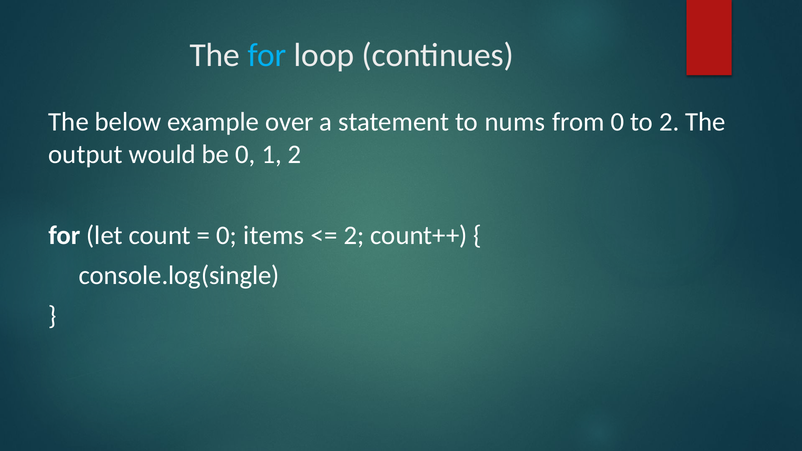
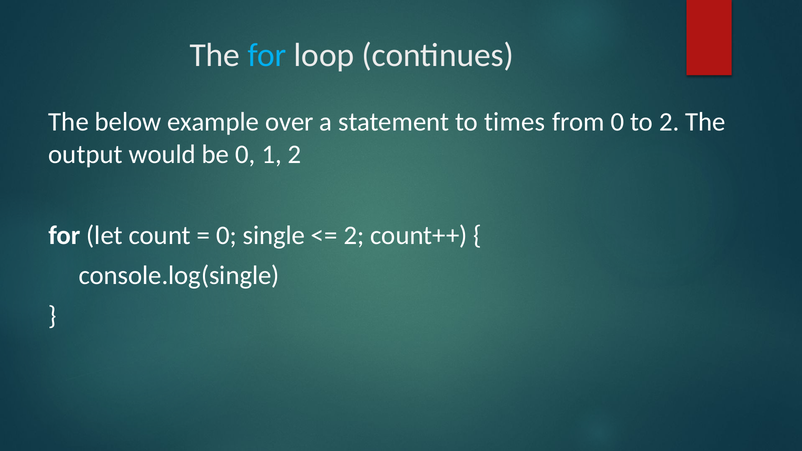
nums: nums -> times
items: items -> single
